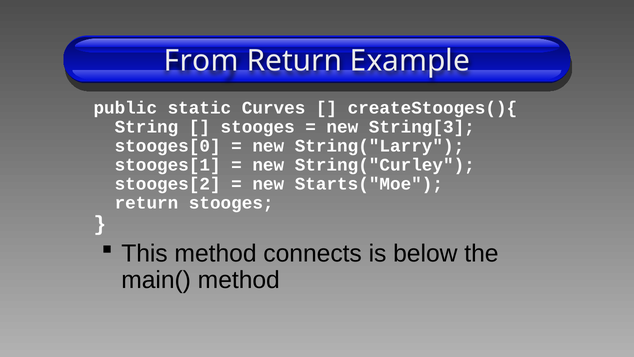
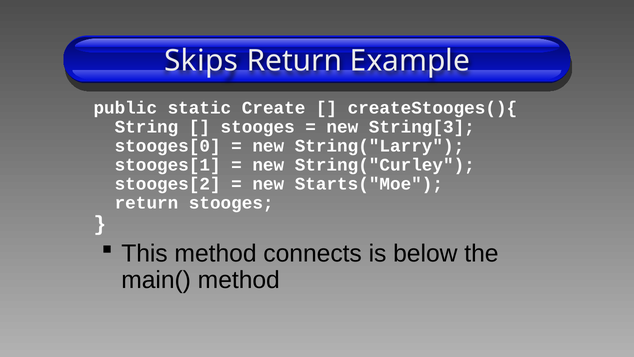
From: From -> Skips
Curves: Curves -> Create
